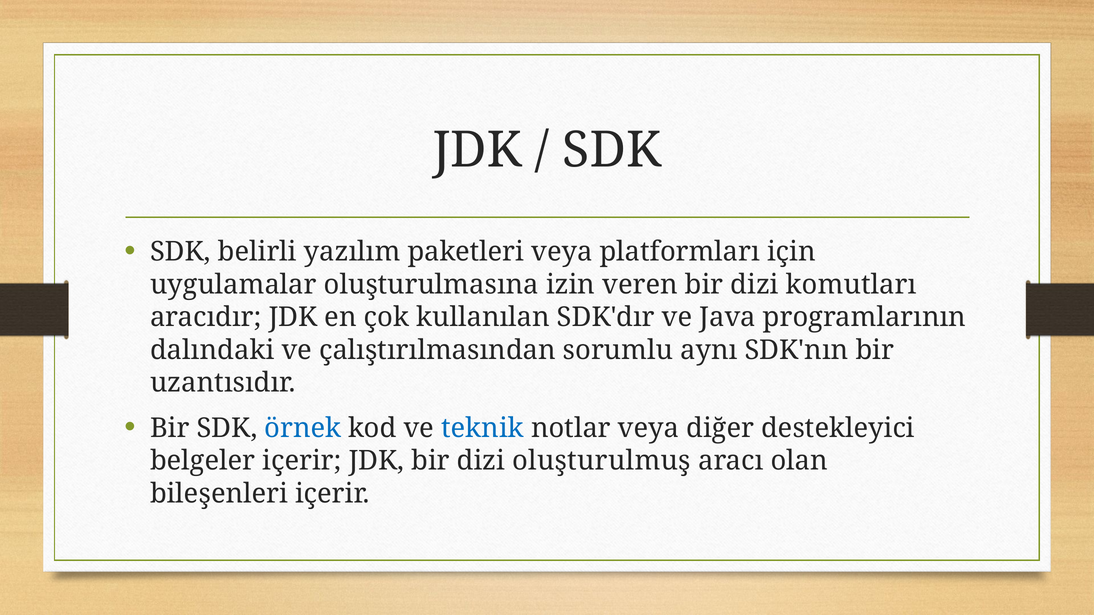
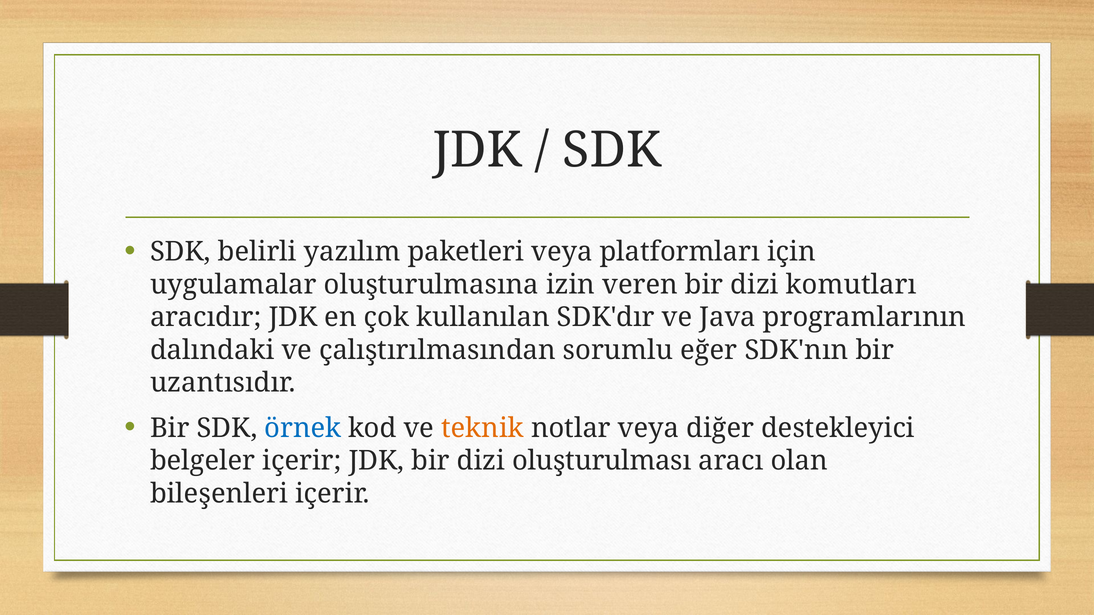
aynı: aynı -> eğer
teknik colour: blue -> orange
oluşturulmuş: oluşturulmuş -> oluşturulması
